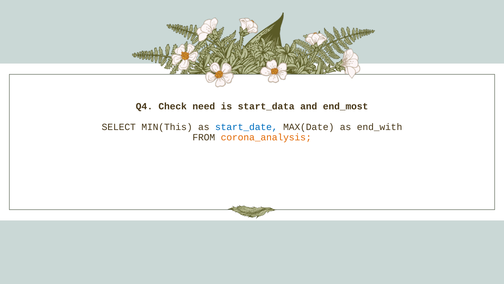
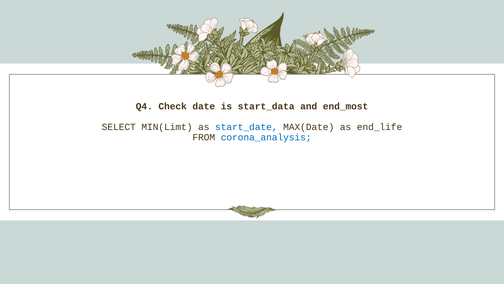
need: need -> date
MIN(This: MIN(This -> MIN(Limt
end_with: end_with -> end_life
corona_analysis colour: orange -> blue
